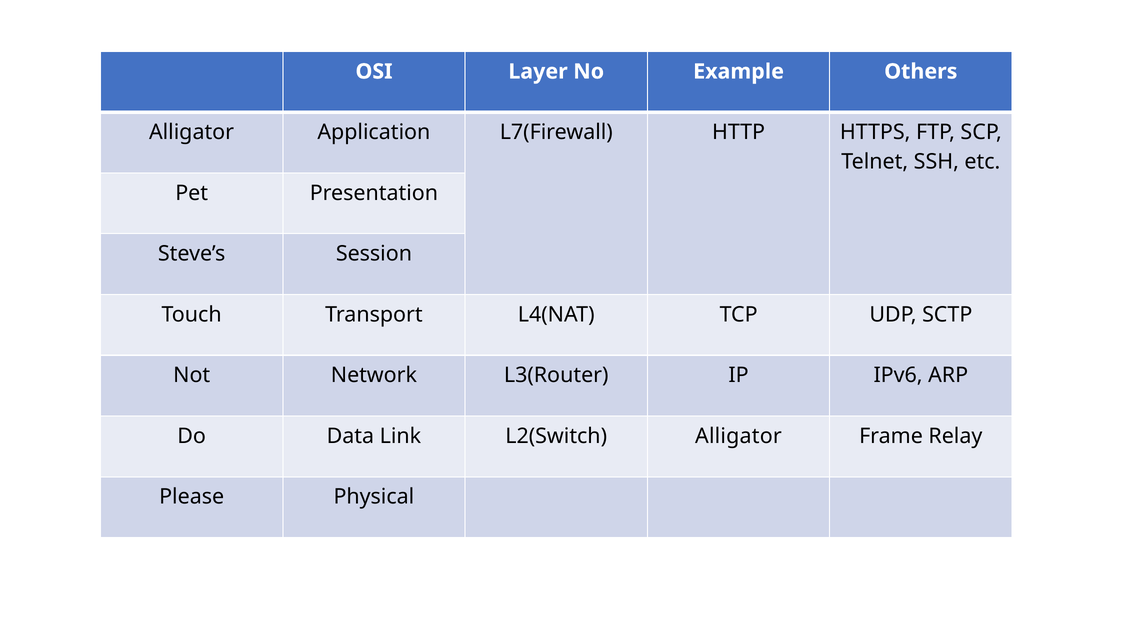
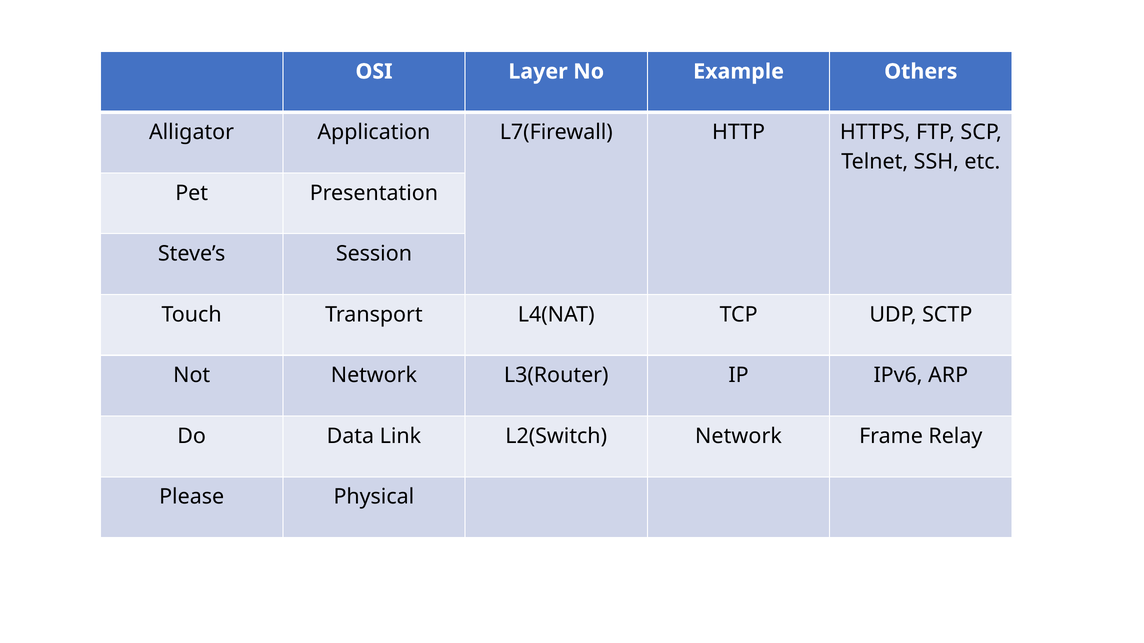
L2(Switch Alligator: Alligator -> Network
